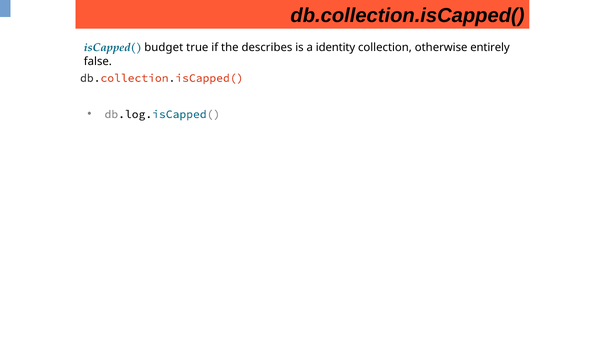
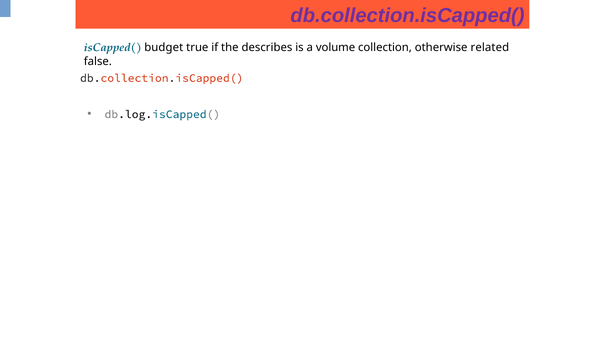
db.collection.isCapped( at (407, 16) colour: black -> purple
identity: identity -> volume
entirely: entirely -> related
